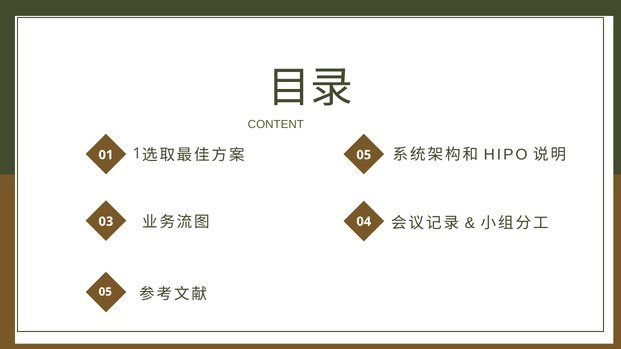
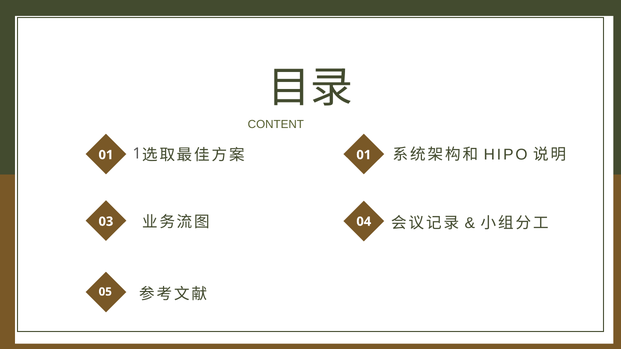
1 05: 05 -> 01
